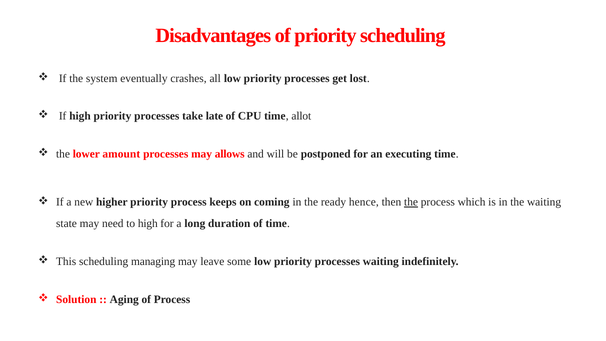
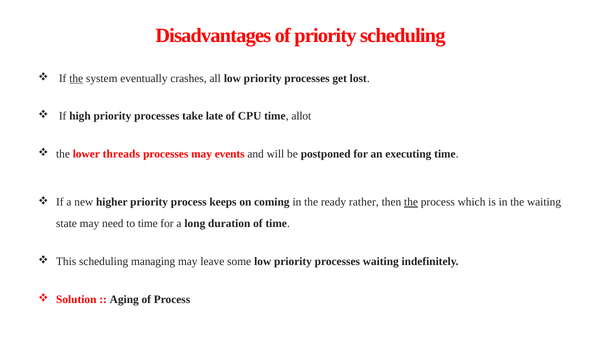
the at (76, 78) underline: none -> present
amount: amount -> threads
allows: allows -> events
hence: hence -> rather
to high: high -> time
